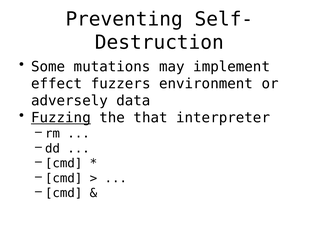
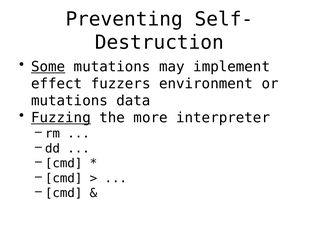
Some underline: none -> present
adversely at (69, 101): adversely -> mutations
that: that -> more
